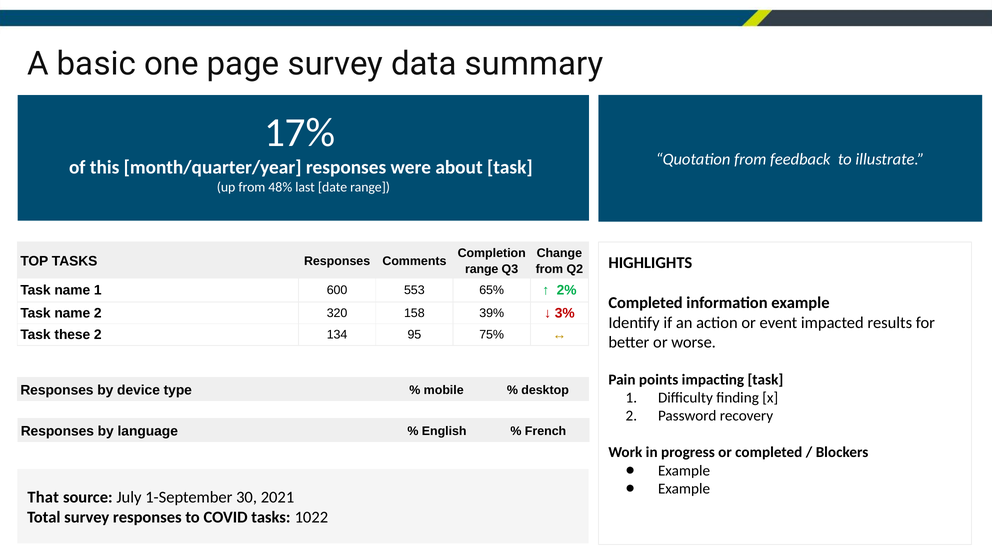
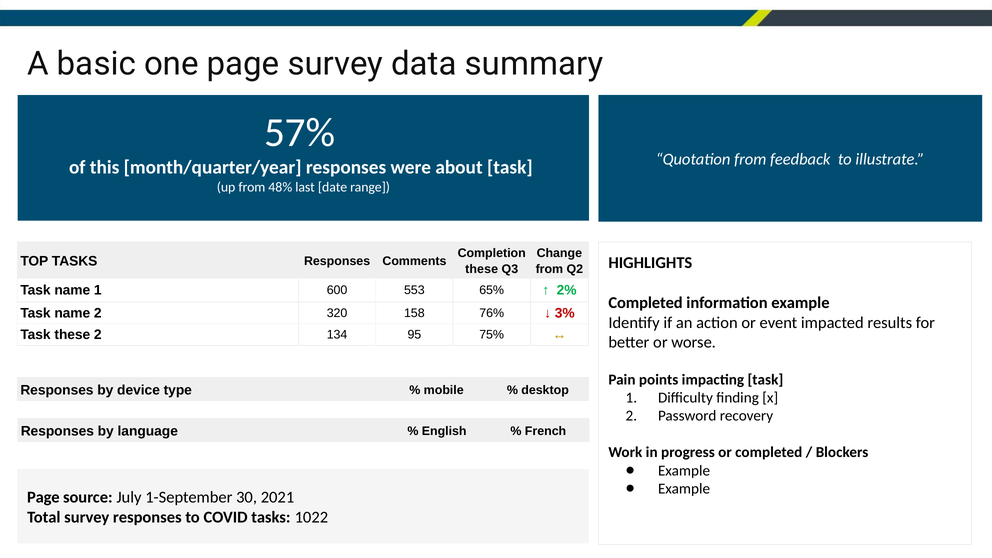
17%: 17% -> 57%
range at (482, 269): range -> these
39%: 39% -> 76%
That at (43, 497): That -> Page
